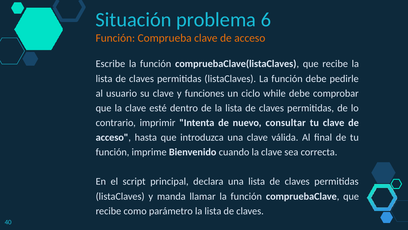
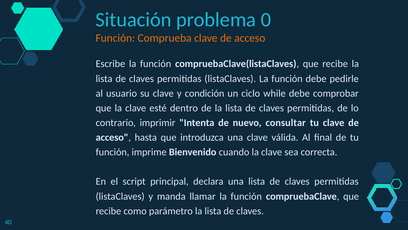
6: 6 -> 0
funciones: funciones -> condición
